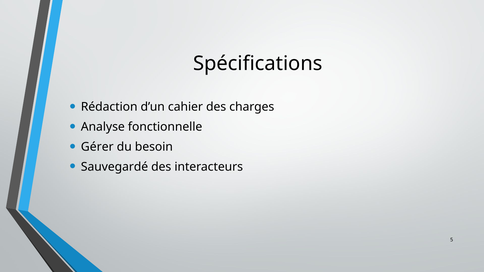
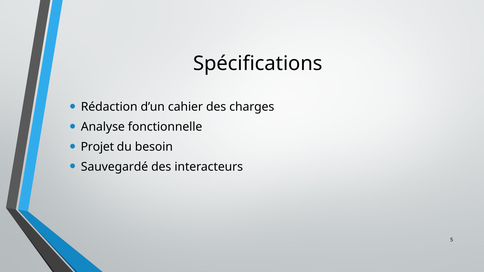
Gérer: Gérer -> Projet
